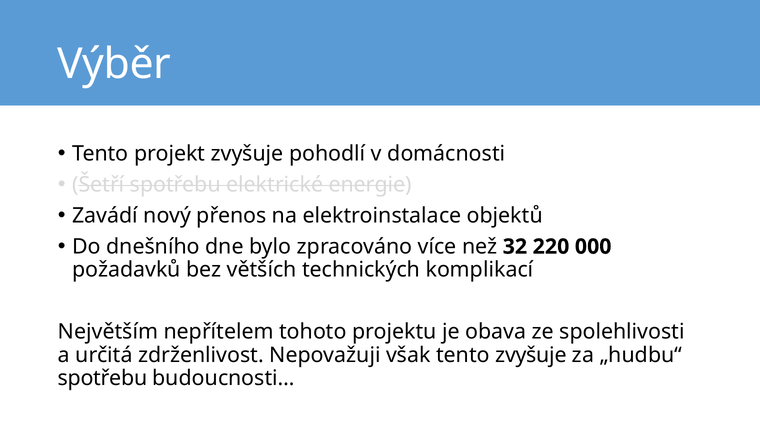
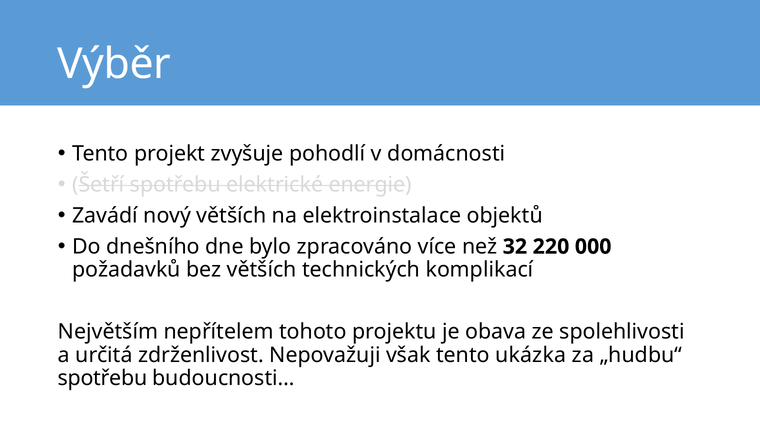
nový přenos: přenos -> větších
tento zvyšuje: zvyšuje -> ukázka
